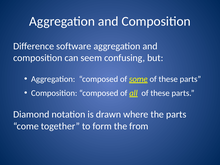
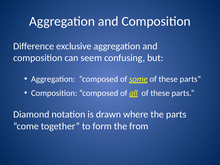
software: software -> exclusive
